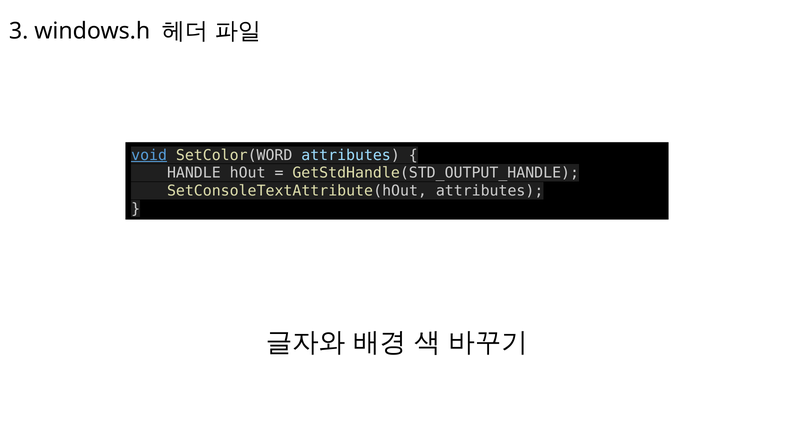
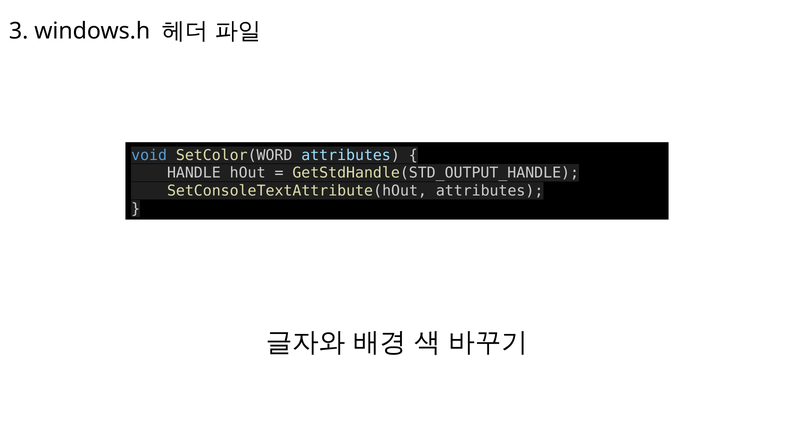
void underline: present -> none
